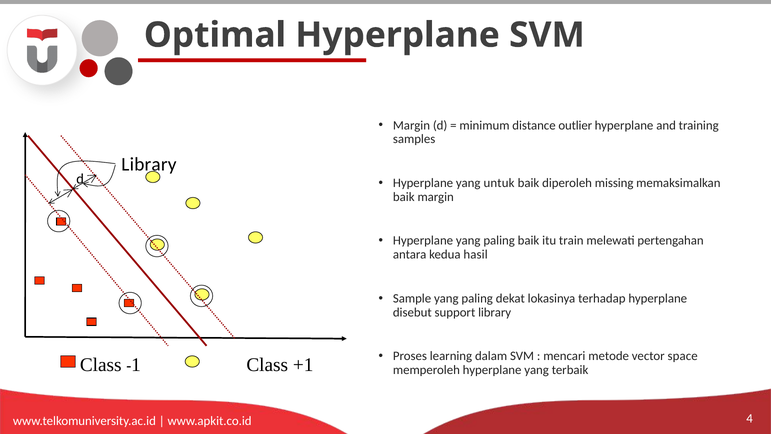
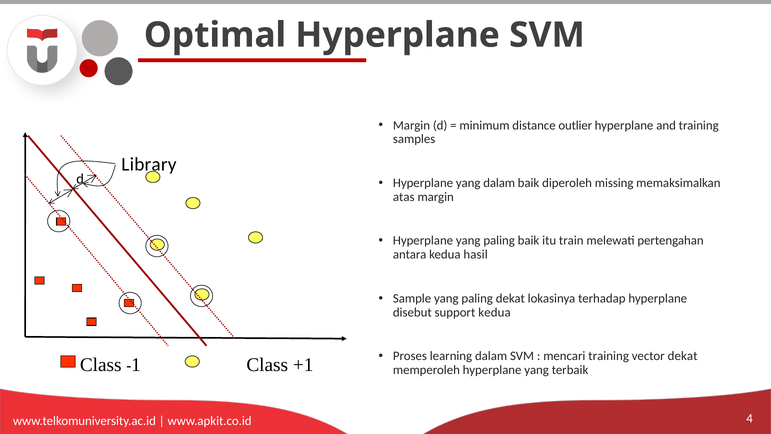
yang untuk: untuk -> dalam
baik at (404, 197): baik -> atas
support library: library -> kedua
mencari metode: metode -> training
vector space: space -> dekat
